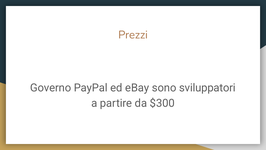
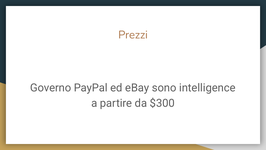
sviluppatori: sviluppatori -> intelligence
